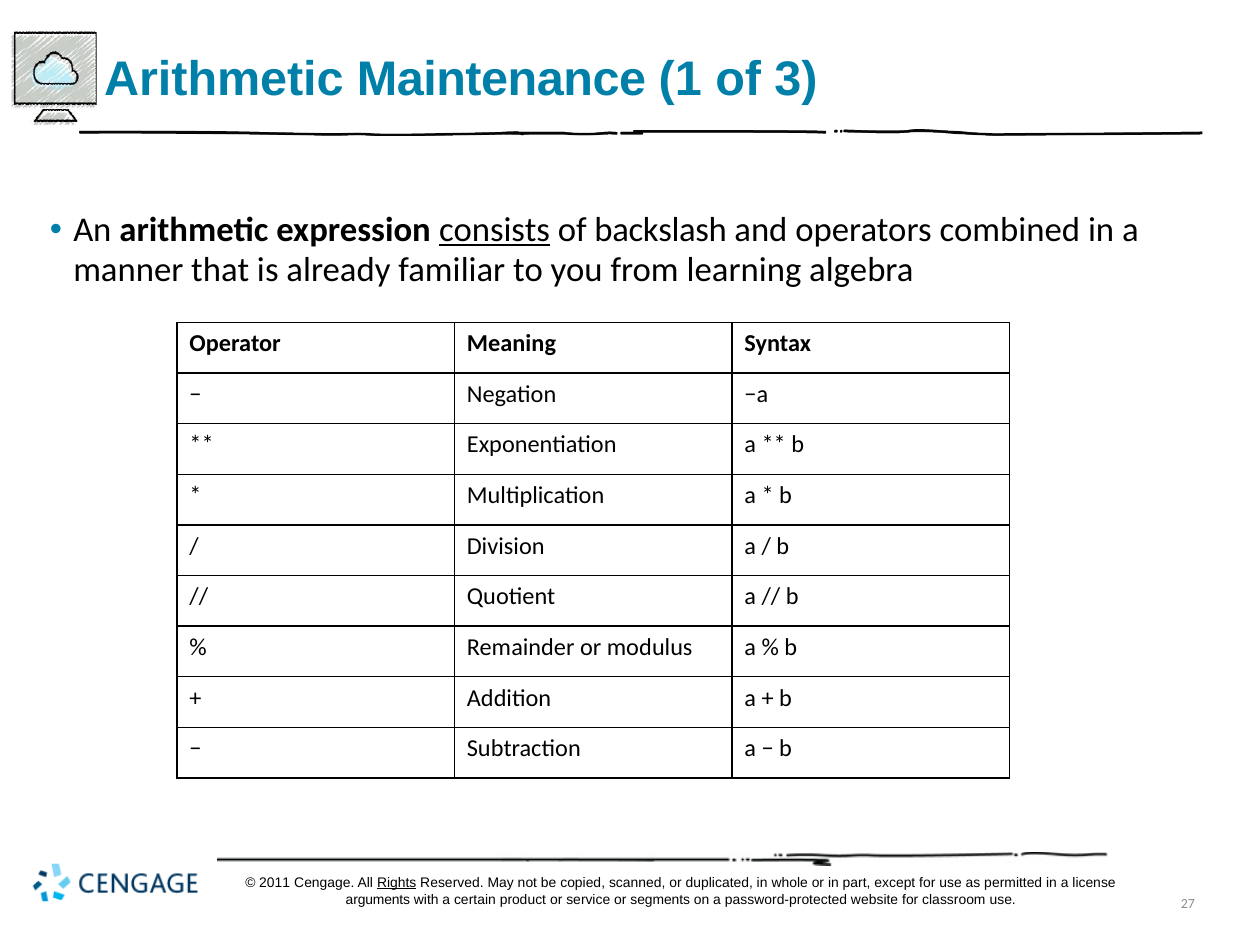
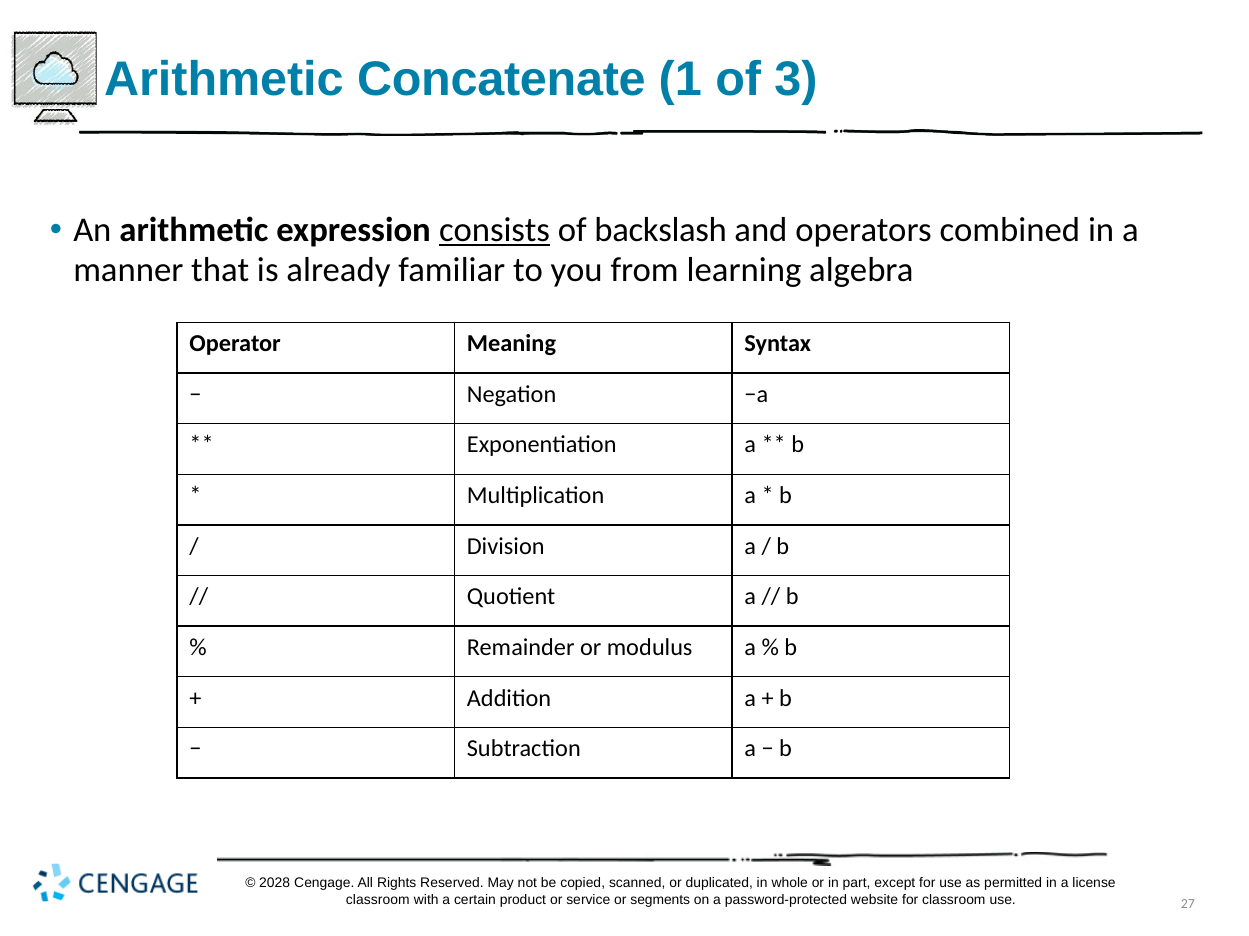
Maintenance: Maintenance -> Concatenate
2011: 2011 -> 2028
Rights underline: present -> none
arguments at (378, 900): arguments -> classroom
